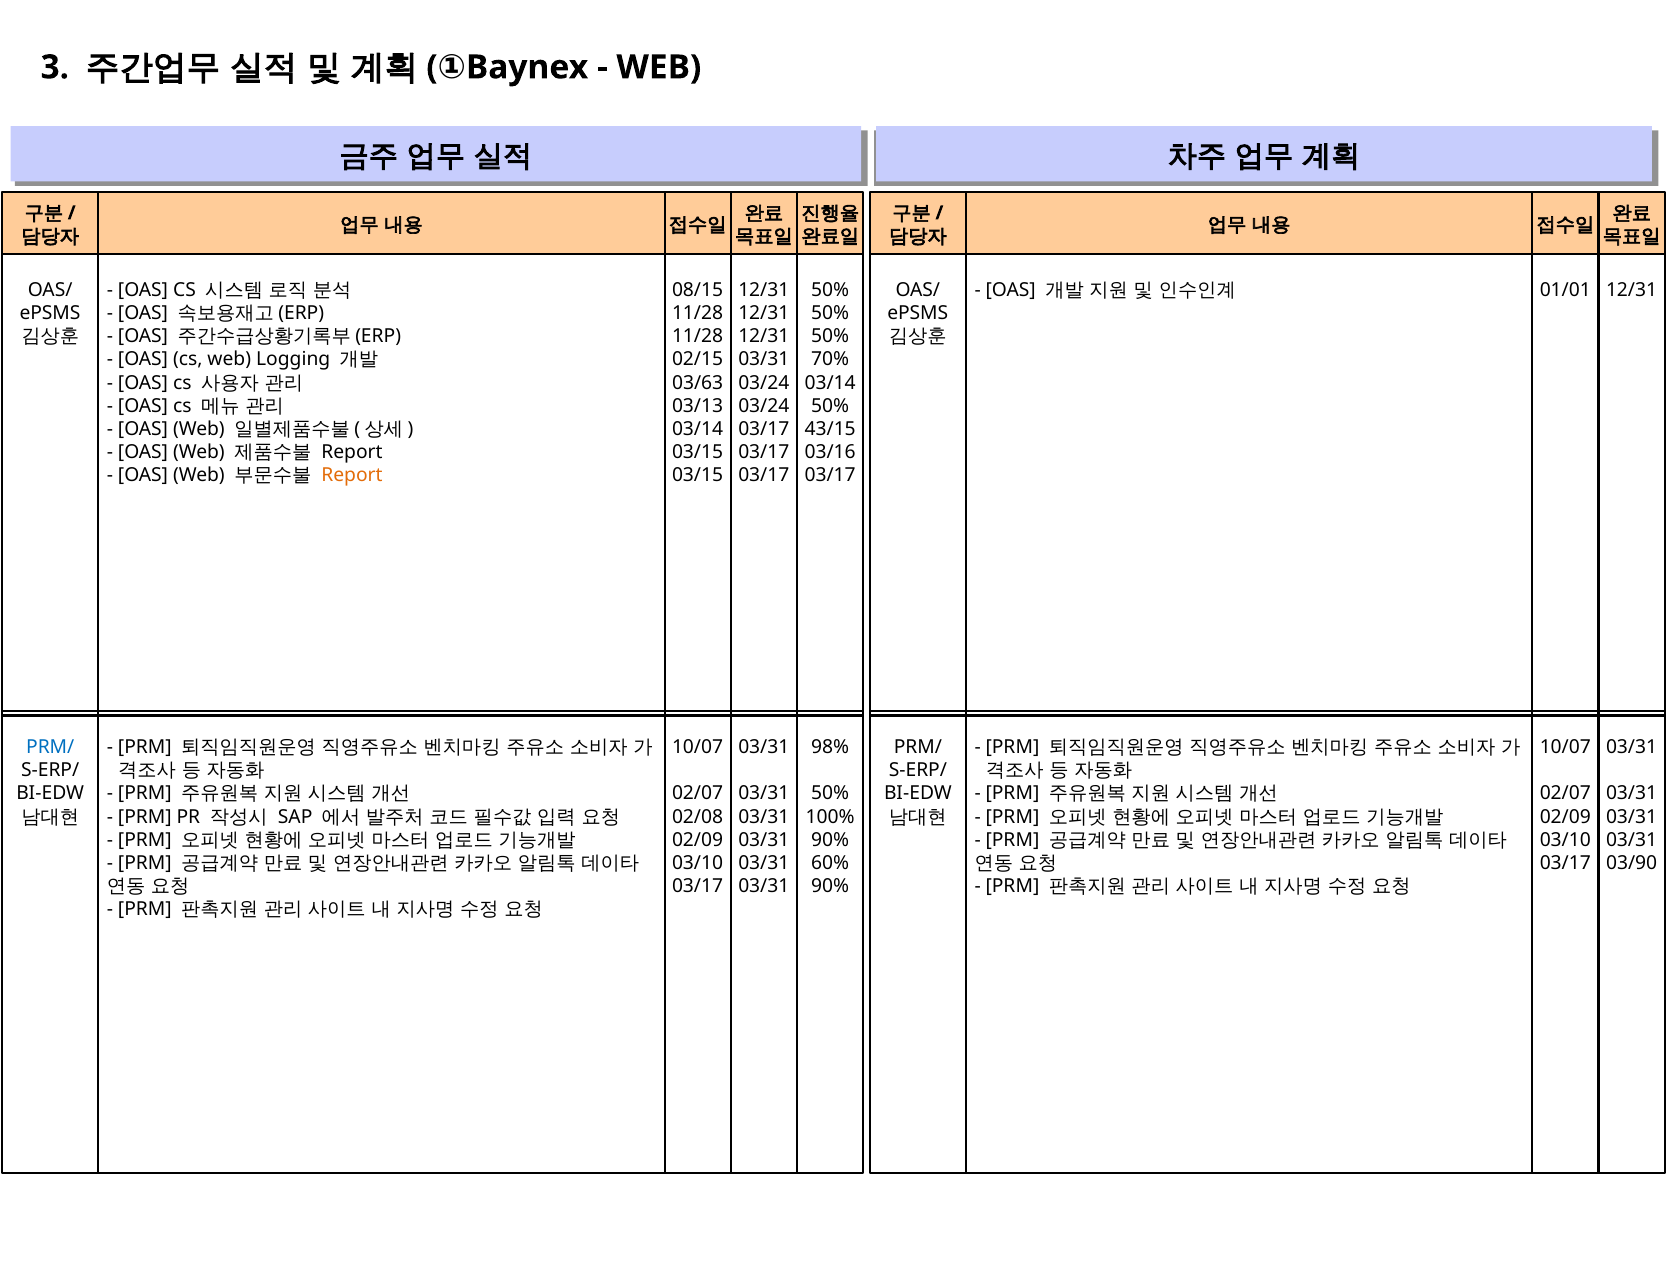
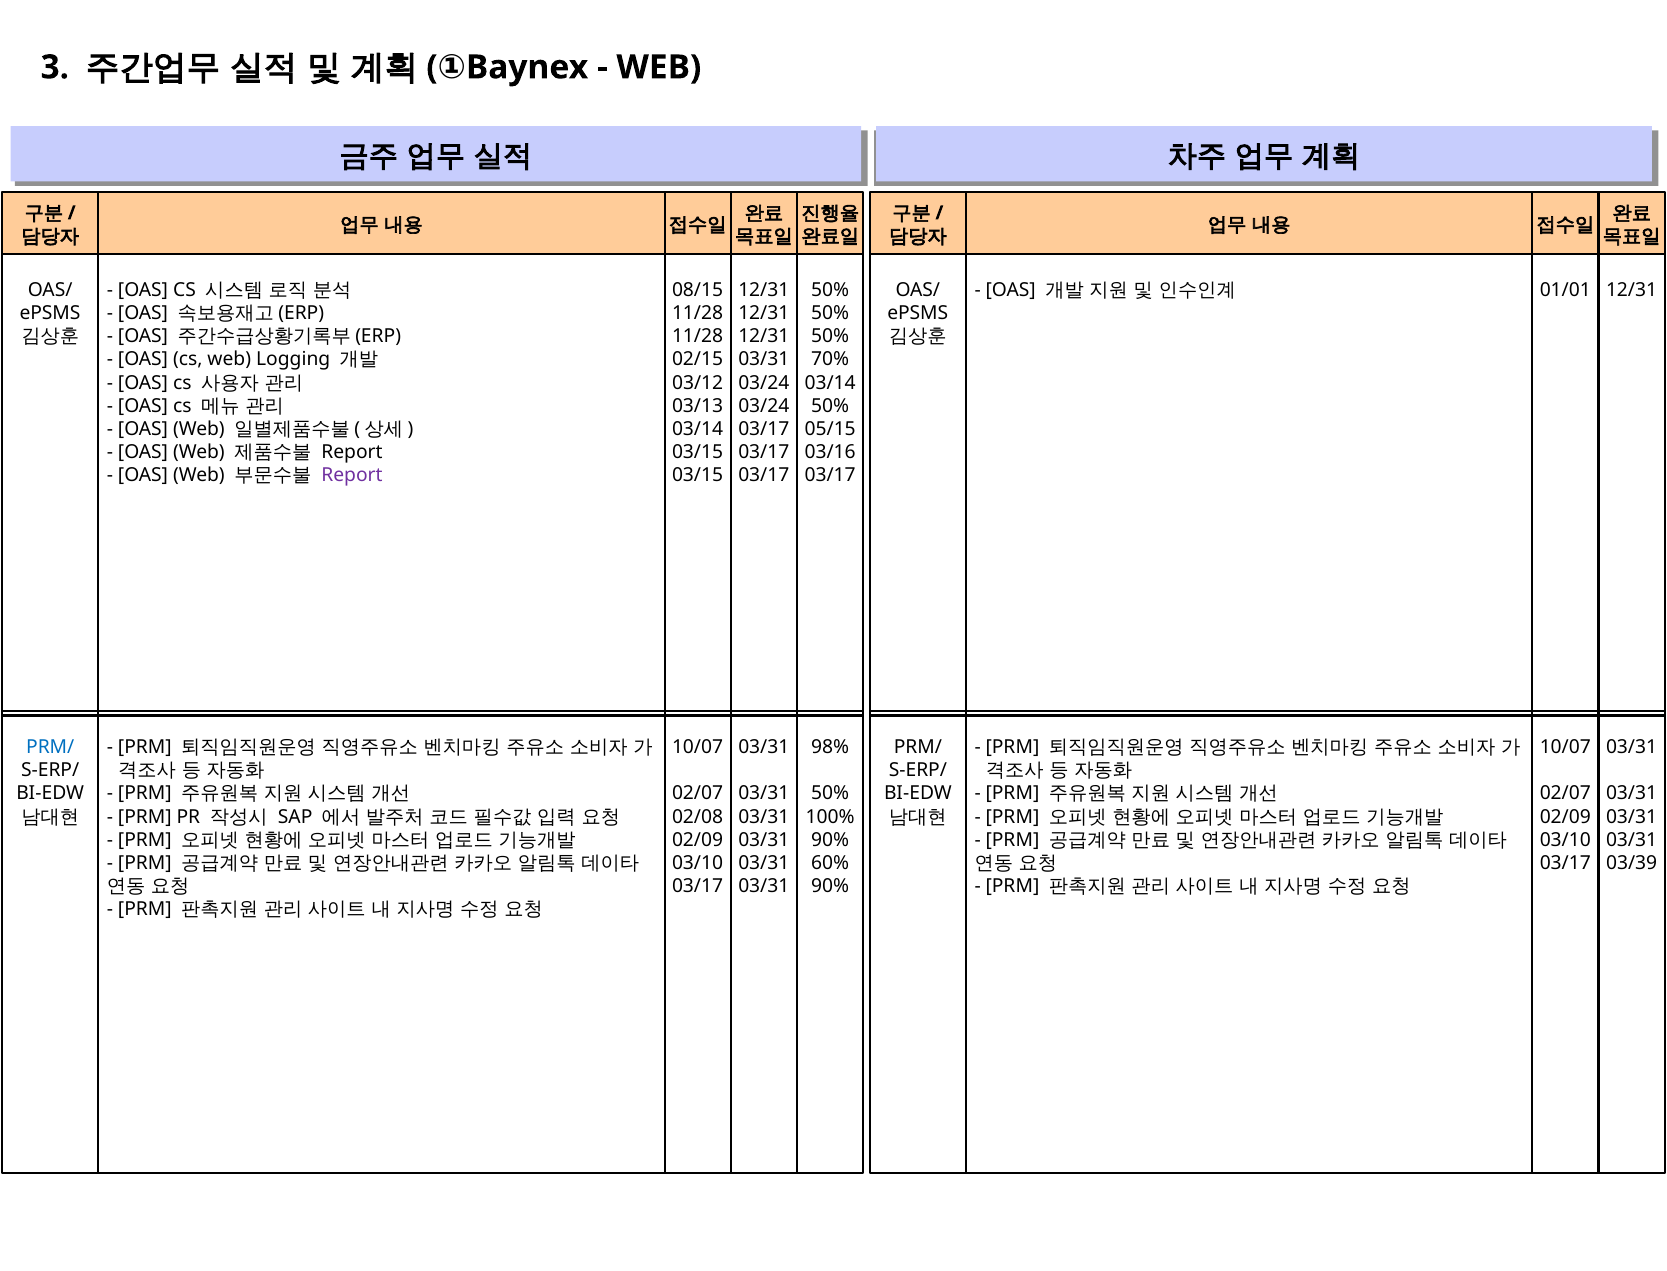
03/63: 03/63 -> 03/12
43/15: 43/15 -> 05/15
Report at (352, 475) colour: orange -> purple
03/90: 03/90 -> 03/39
